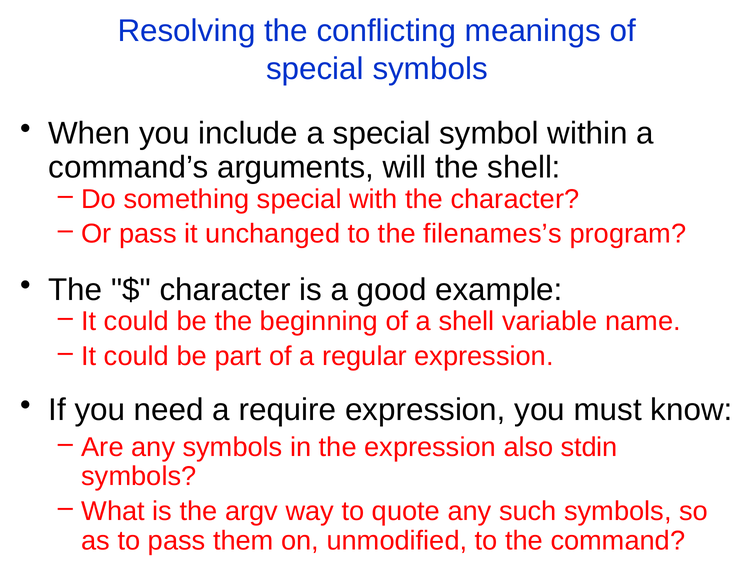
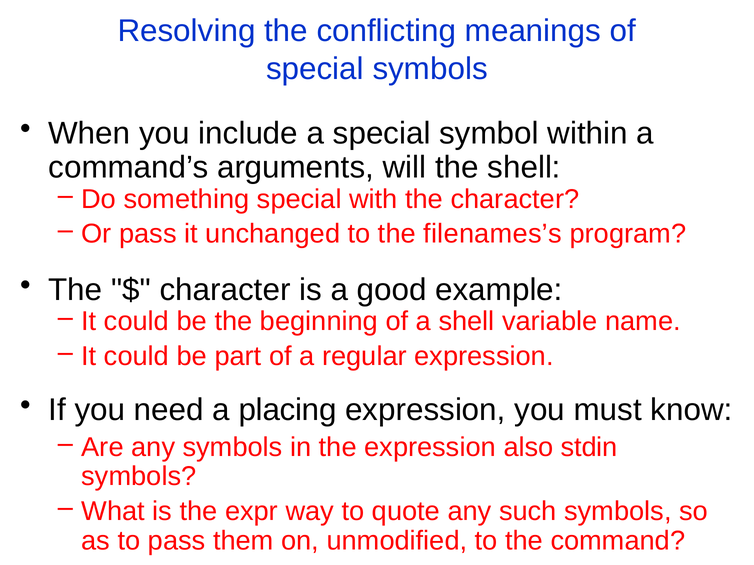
require: require -> placing
argv: argv -> expr
